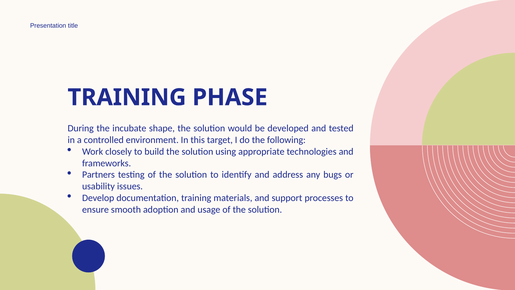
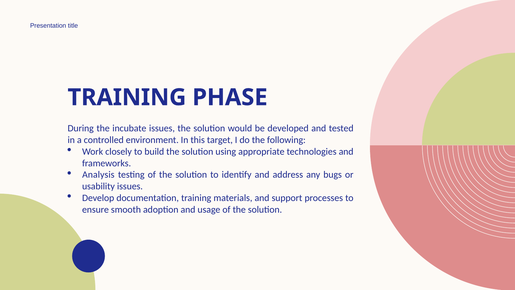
incubate shape: shape -> issues
Partners: Partners -> Analysis
